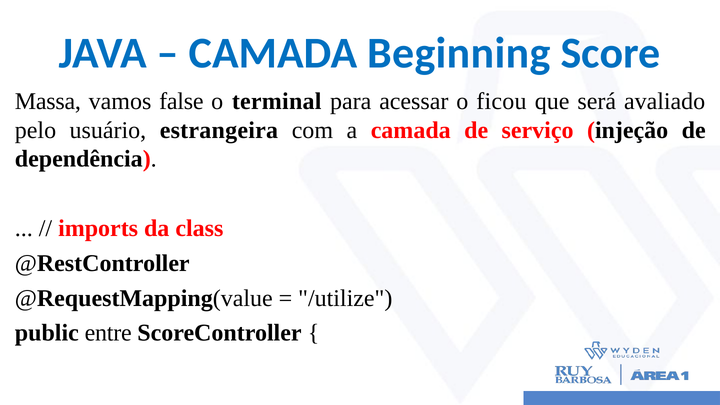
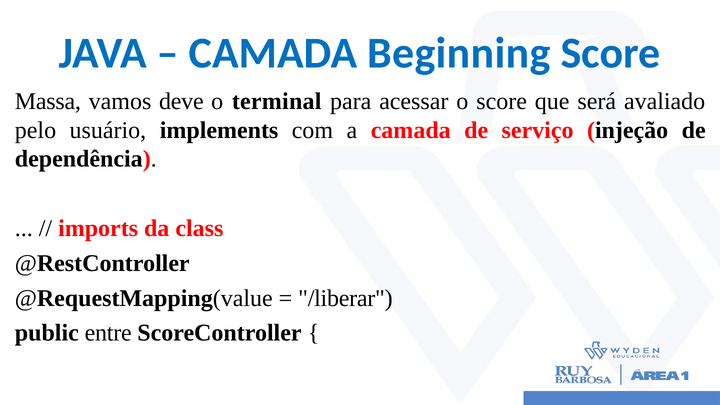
false: false -> deve
o ficou: ficou -> score
estrangeira: estrangeira -> implements
/utilize: /utilize -> /liberar
